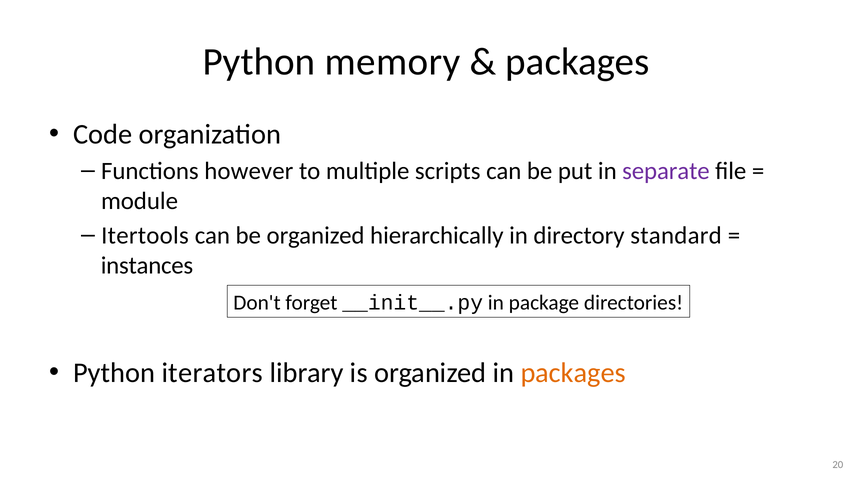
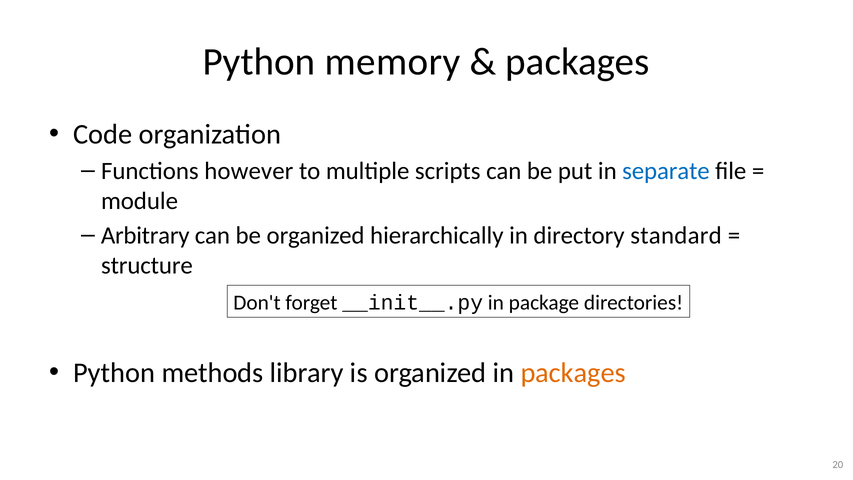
separate colour: purple -> blue
Itertools: Itertools -> Arbitrary
instances: instances -> structure
iterators: iterators -> methods
